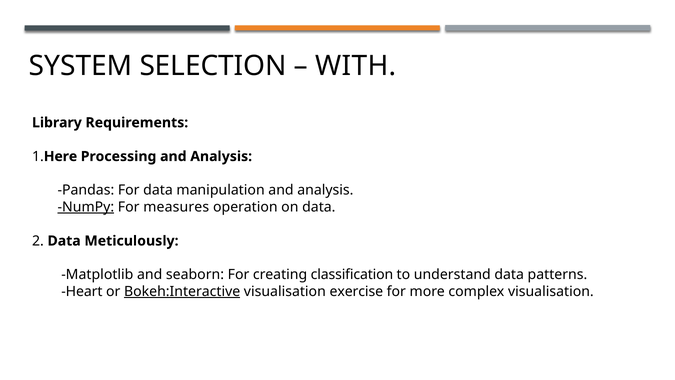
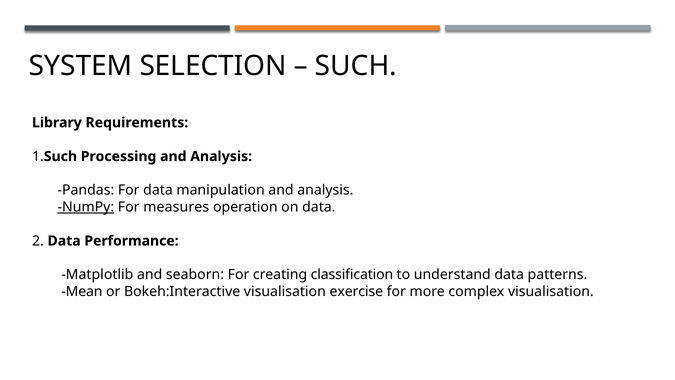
WITH at (356, 66): WITH -> SUCH
Here at (61, 156): Here -> Such
Meticulously: Meticulously -> Performance
Heart: Heart -> Mean
Bokeh:Interactive underline: present -> none
